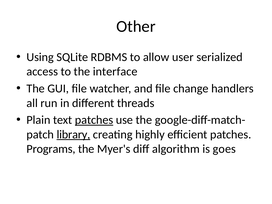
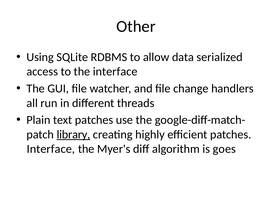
user: user -> data
patches at (94, 120) underline: present -> none
Programs at (51, 149): Programs -> Interface
